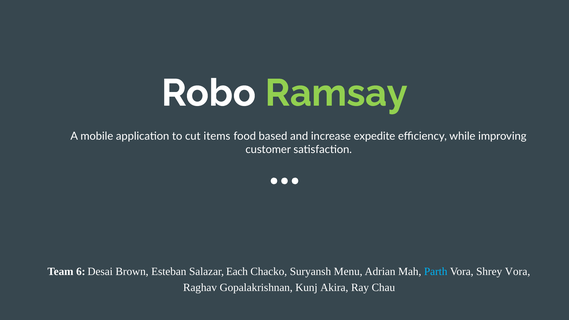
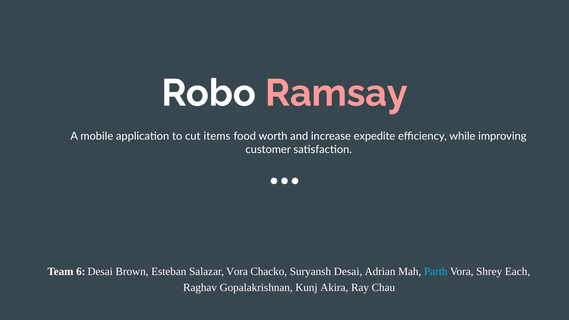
Ramsay colour: light green -> pink
based: based -> worth
Salazar Each: Each -> Vora
Suryansh Menu: Menu -> Desai
Shrey Vora: Vora -> Each
